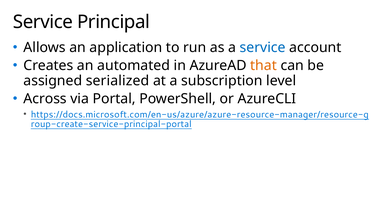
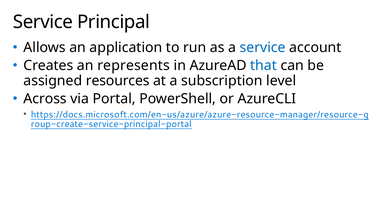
automated: automated -> represents
that colour: orange -> blue
serialized: serialized -> resources
